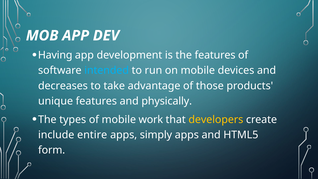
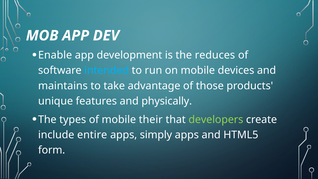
Having: Having -> Enable
the features: features -> reduces
decreases: decreases -> maintains
work: work -> their
developers colour: yellow -> light green
